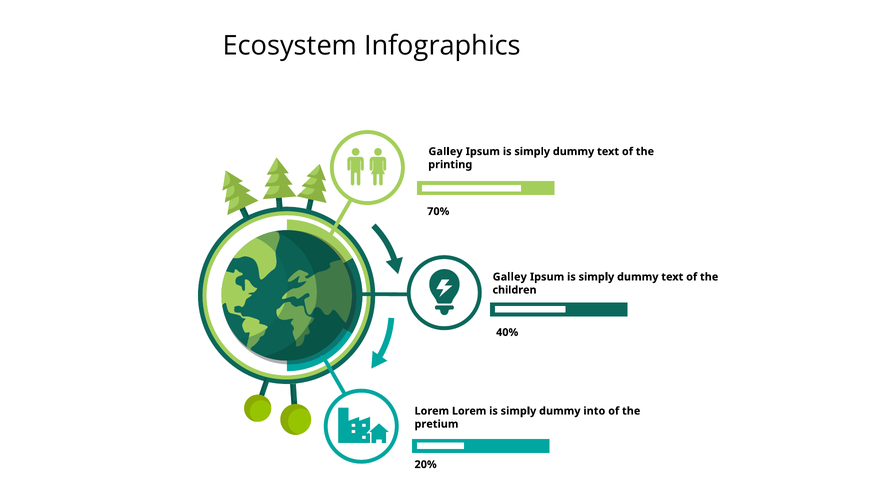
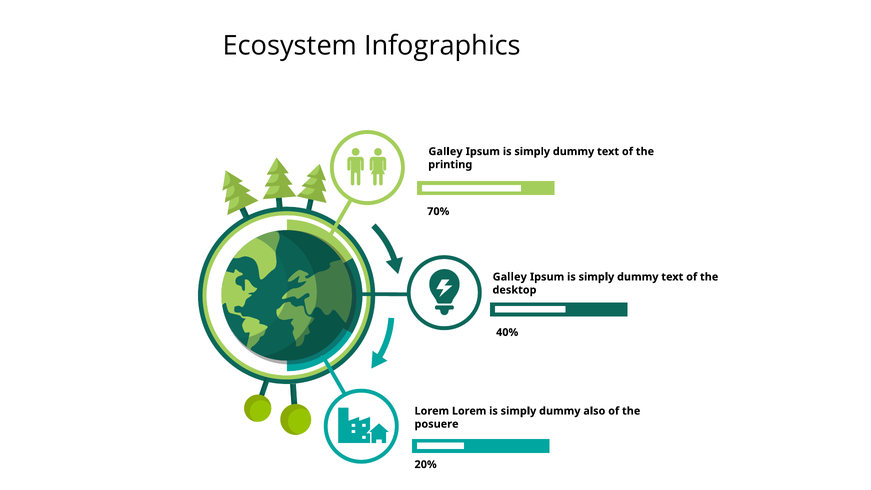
children: children -> desktop
into: into -> also
pretium: pretium -> posuere
